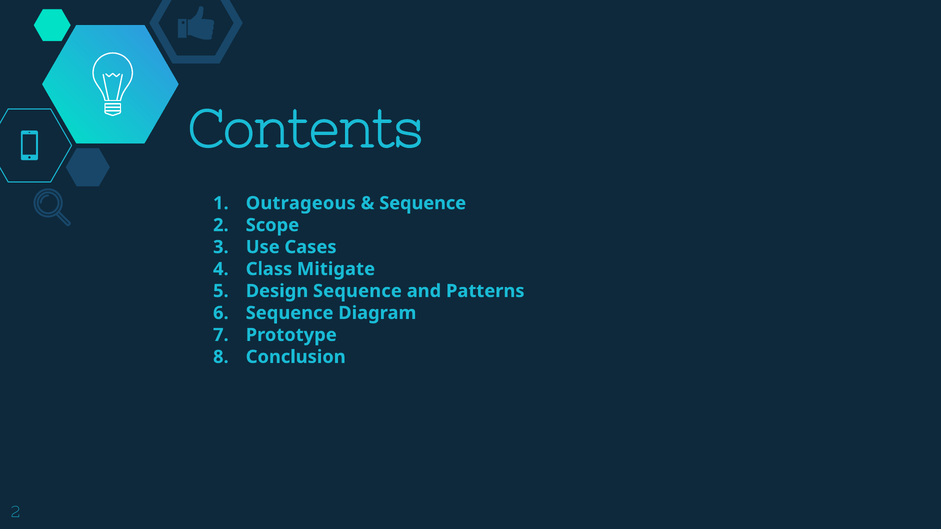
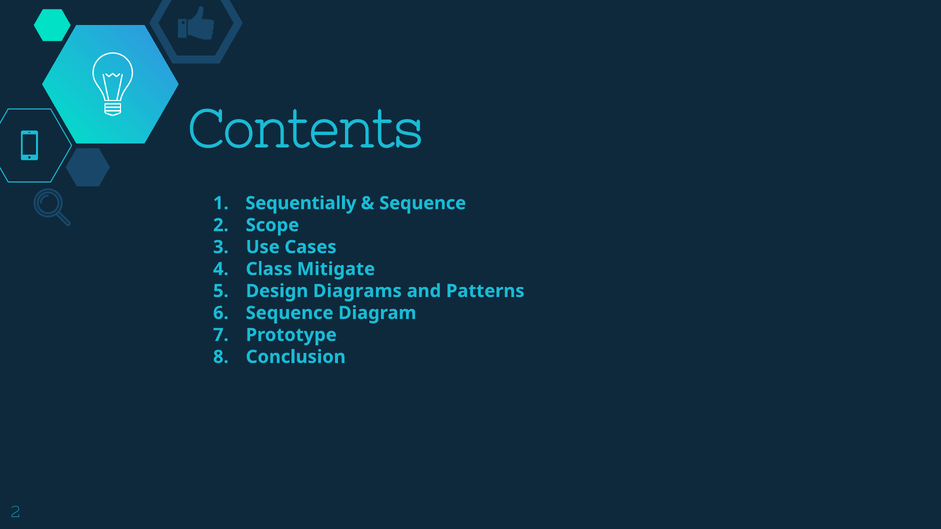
Outrageous: Outrageous -> Sequentially
Design Sequence: Sequence -> Diagrams
